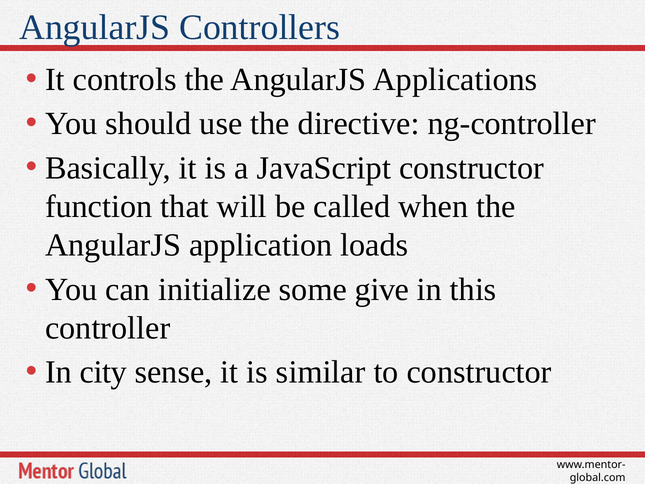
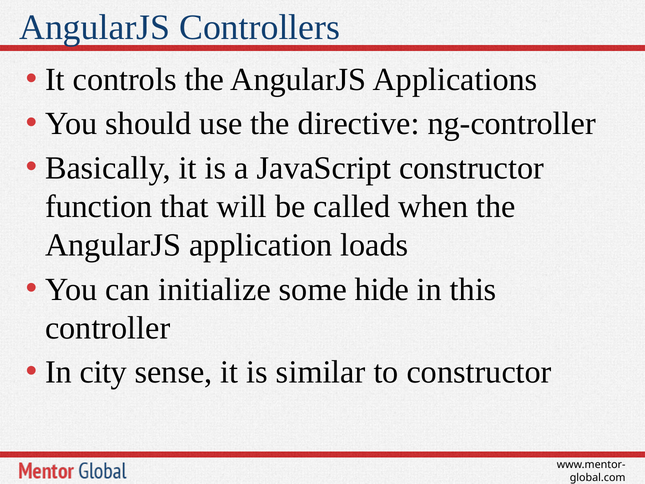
give: give -> hide
